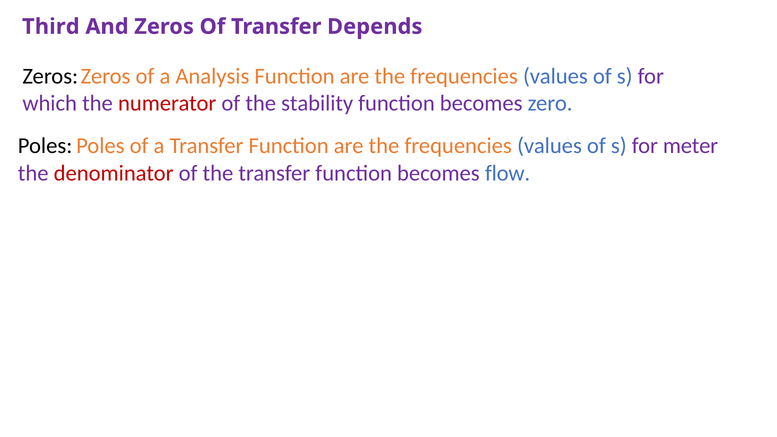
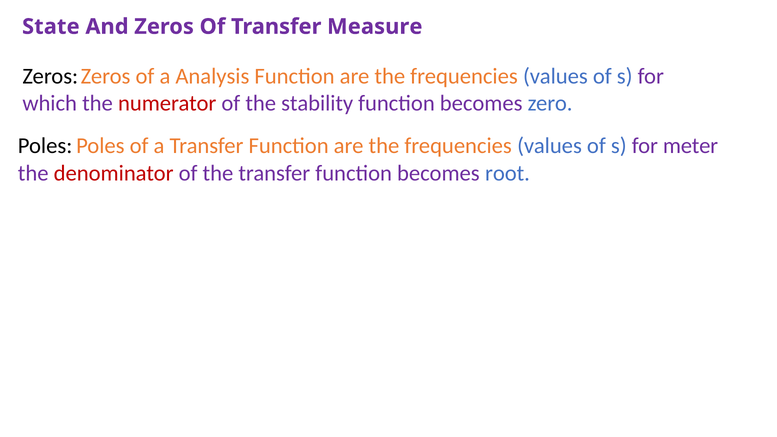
Third: Third -> State
Depends: Depends -> Measure
flow: flow -> root
